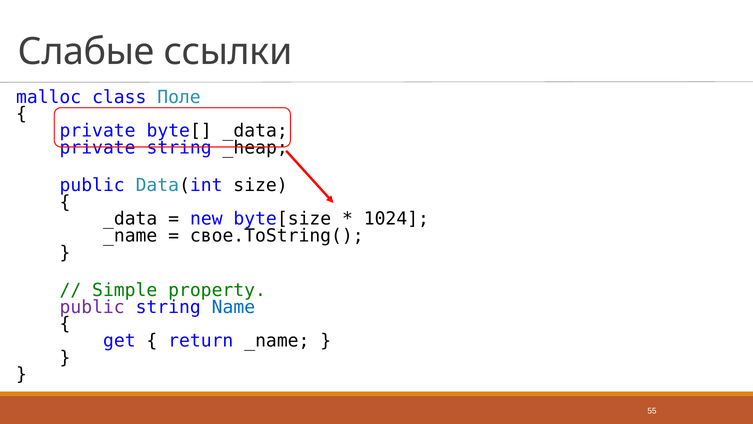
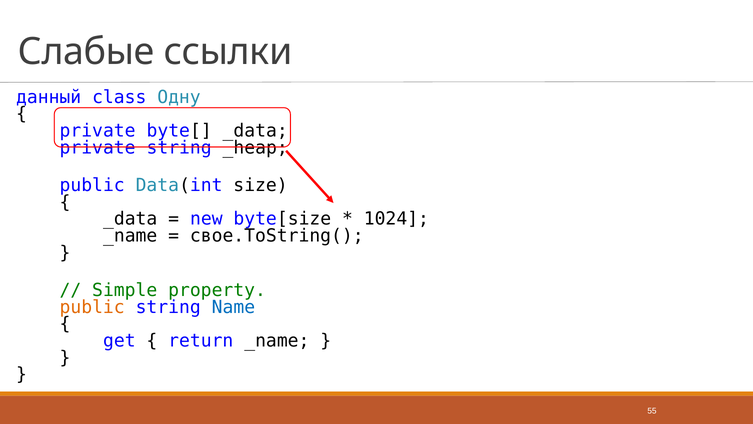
malloc: malloc -> данный
Поле: Поле -> Одну
public at (92, 307) colour: purple -> orange
